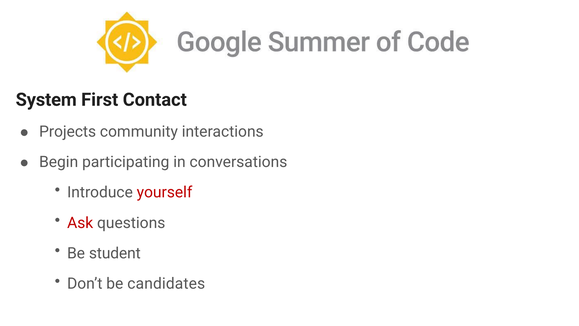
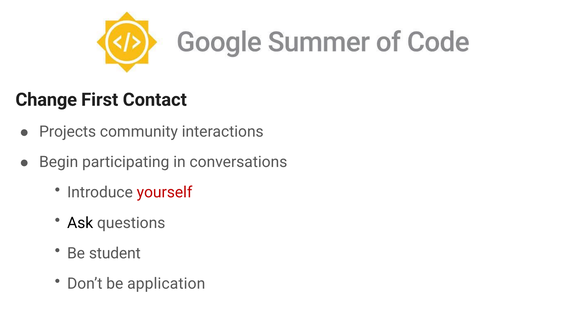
System: System -> Change
Ask colour: red -> black
candidates: candidates -> application
